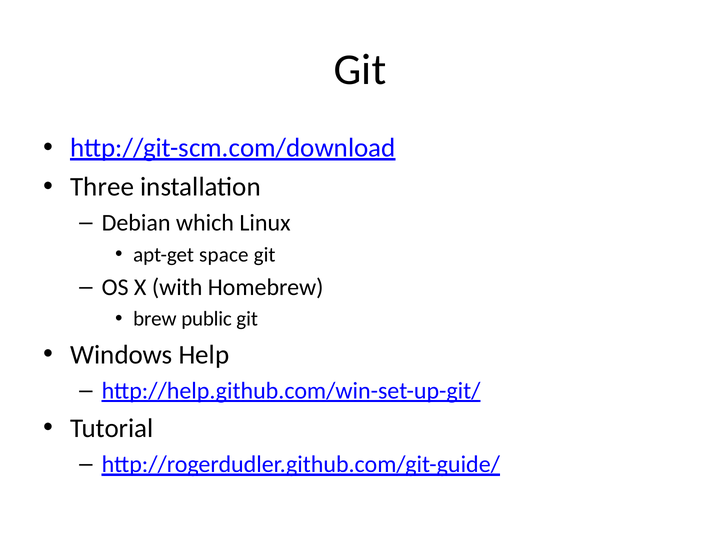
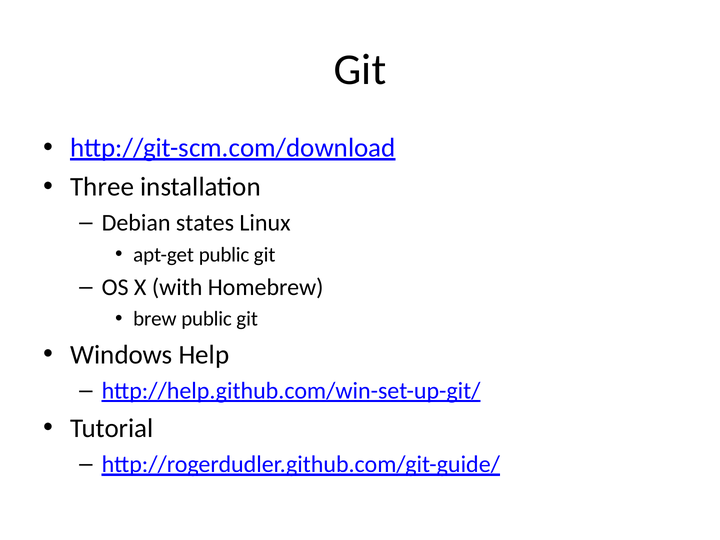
which: which -> states
apt-get space: space -> public
